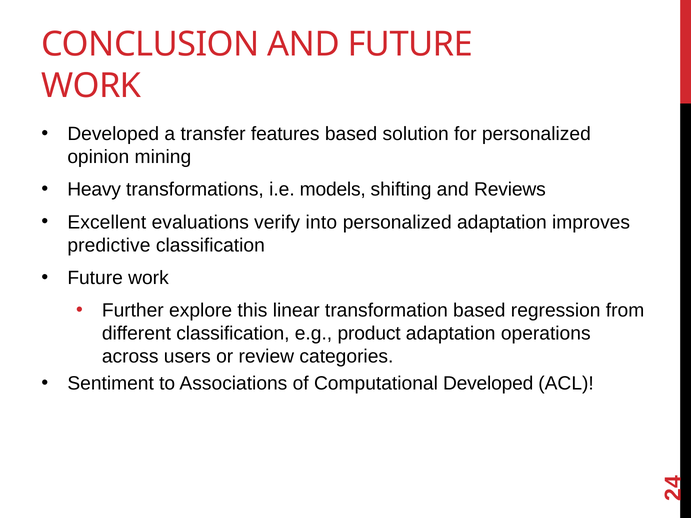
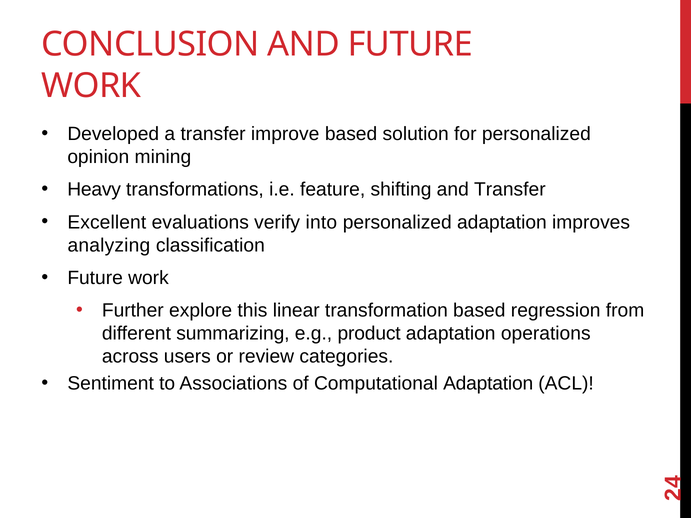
features: features -> improve
models: models -> feature
and Reviews: Reviews -> Transfer
predictive: predictive -> analyzing
different classification: classification -> summarizing
Computational Developed: Developed -> Adaptation
